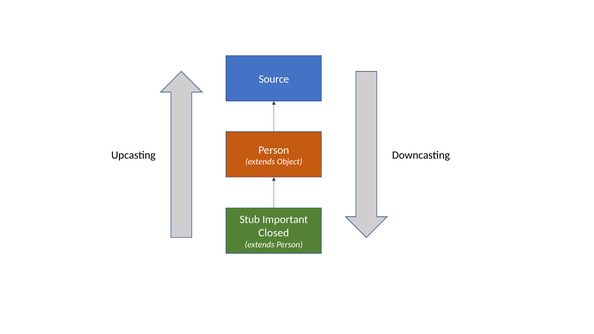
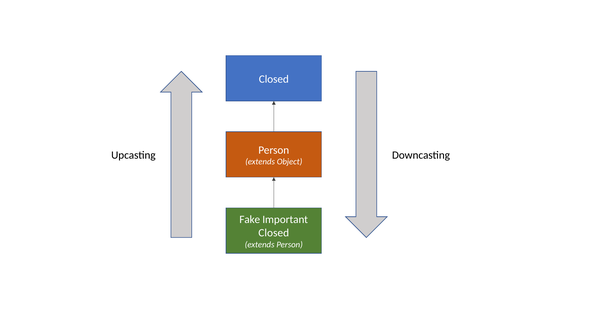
Source at (274, 79): Source -> Closed
Stub: Stub -> Fake
